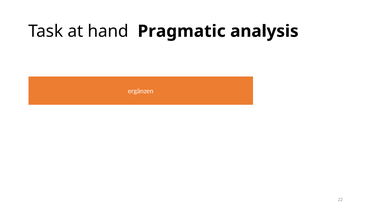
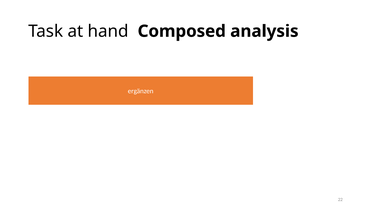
Pragmatic: Pragmatic -> Composed
